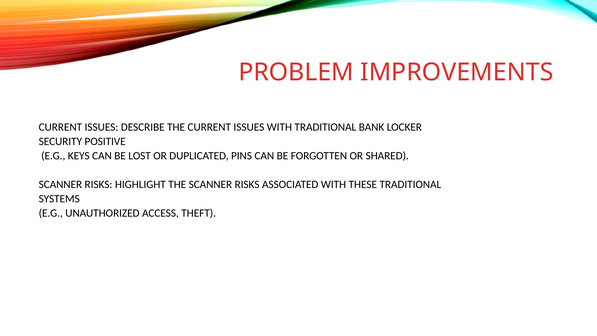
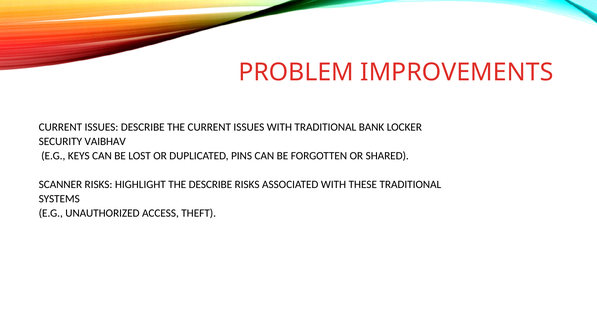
POSITIVE: POSITIVE -> VAIBHAV
THE SCANNER: SCANNER -> DESCRIBE
